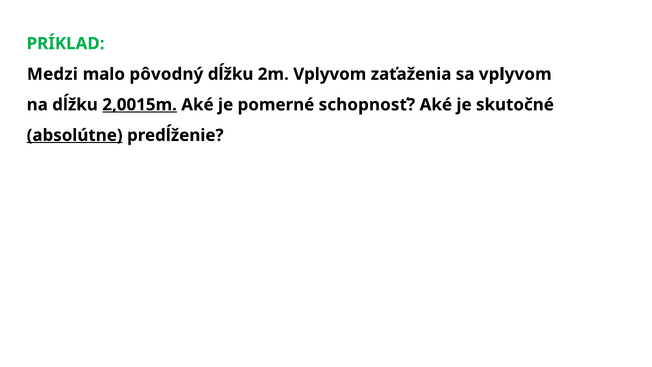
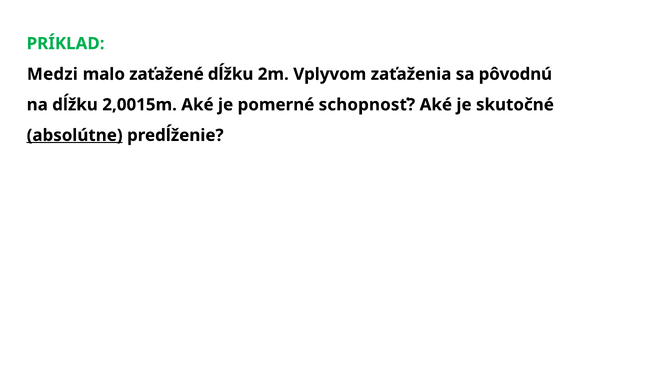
pôvodný: pôvodný -> zaťažené
sa vplyvom: vplyvom -> pôvodnú
2,0015m underline: present -> none
